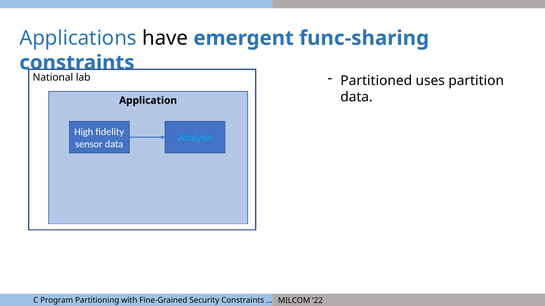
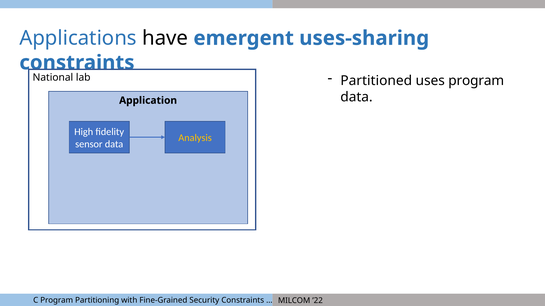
func-sharing: func-sharing -> uses-sharing
uses partition: partition -> program
Analysis colour: light blue -> yellow
